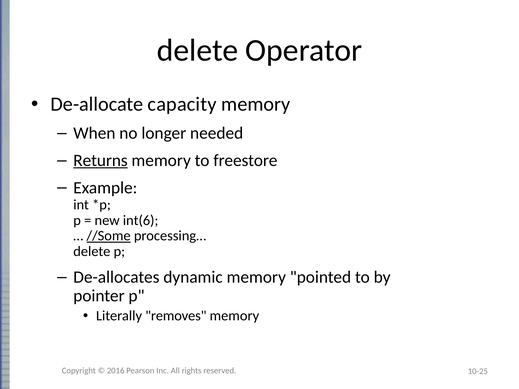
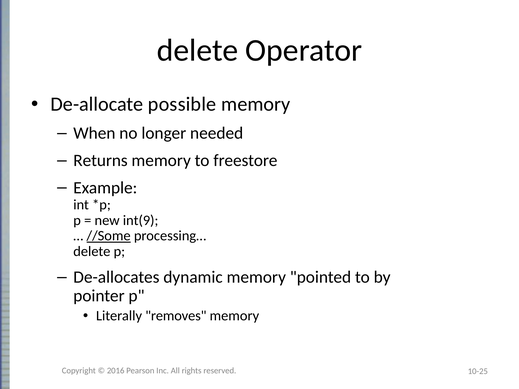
capacity: capacity -> possible
Returns underline: present -> none
int(6: int(6 -> int(9
